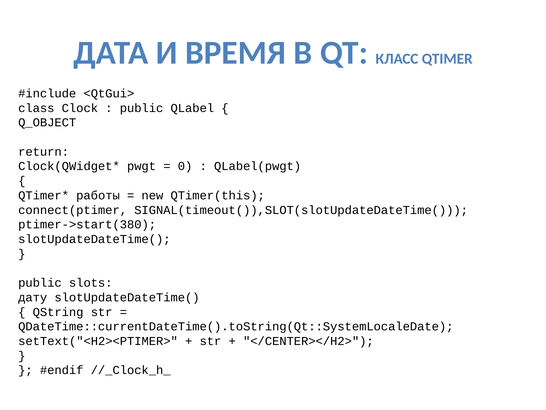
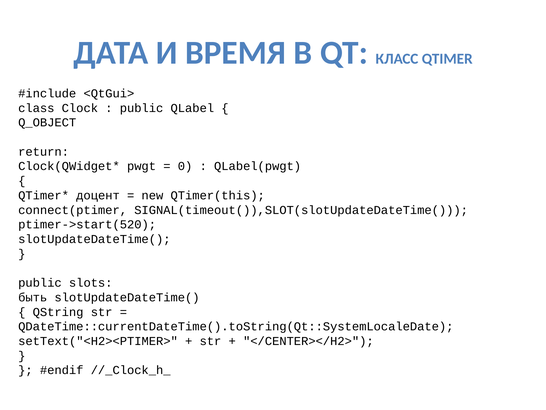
работы: работы -> доцент
ptimer->start(380: ptimer->start(380 -> ptimer->start(520
дату: дату -> быть
